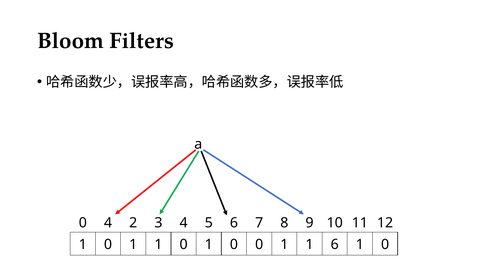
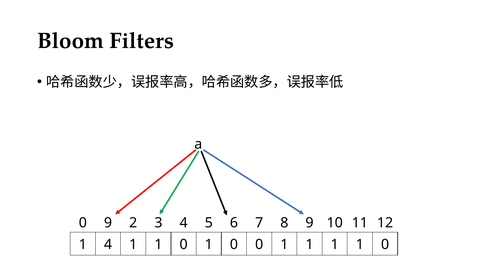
0 4: 4 -> 9
0 at (108, 245): 0 -> 4
0 1 1 6: 6 -> 1
